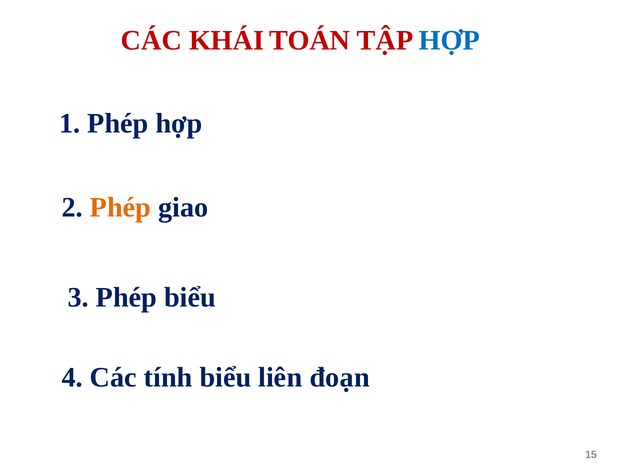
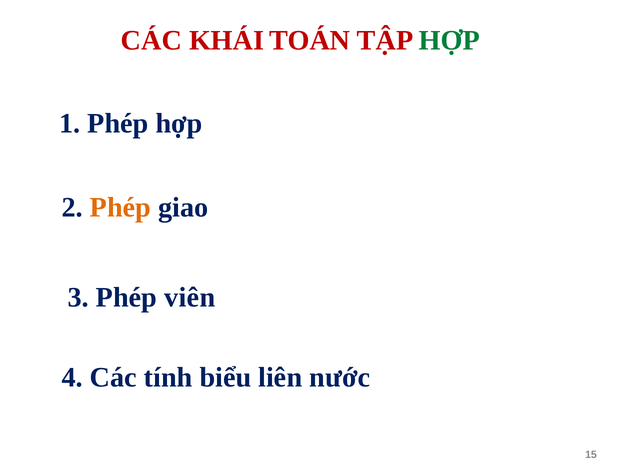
HỢP at (449, 40) colour: blue -> green
Phép biểu: biểu -> viên
đoạn: đoạn -> nước
